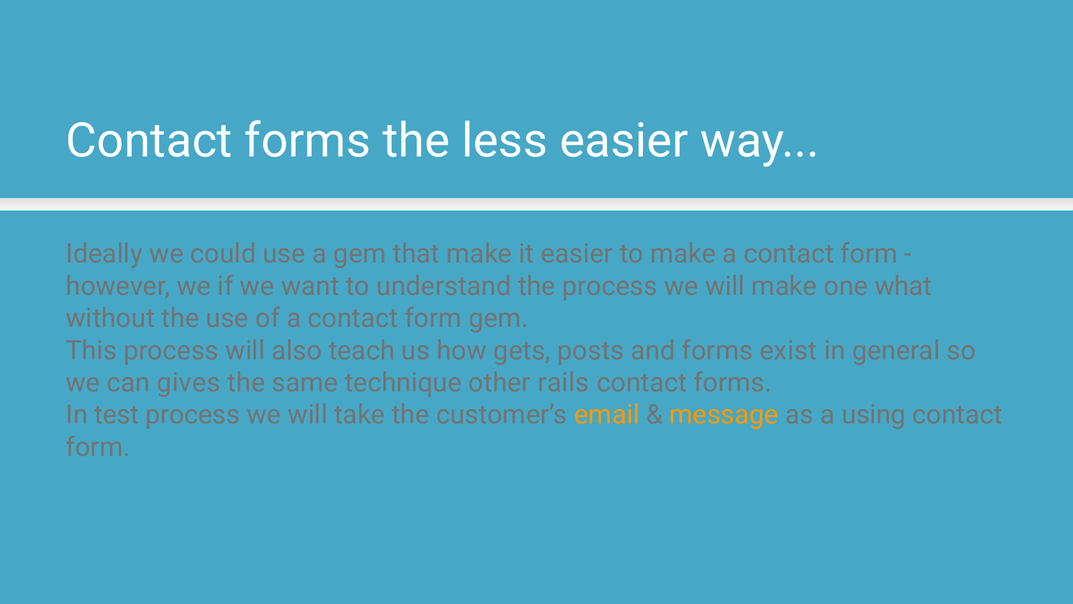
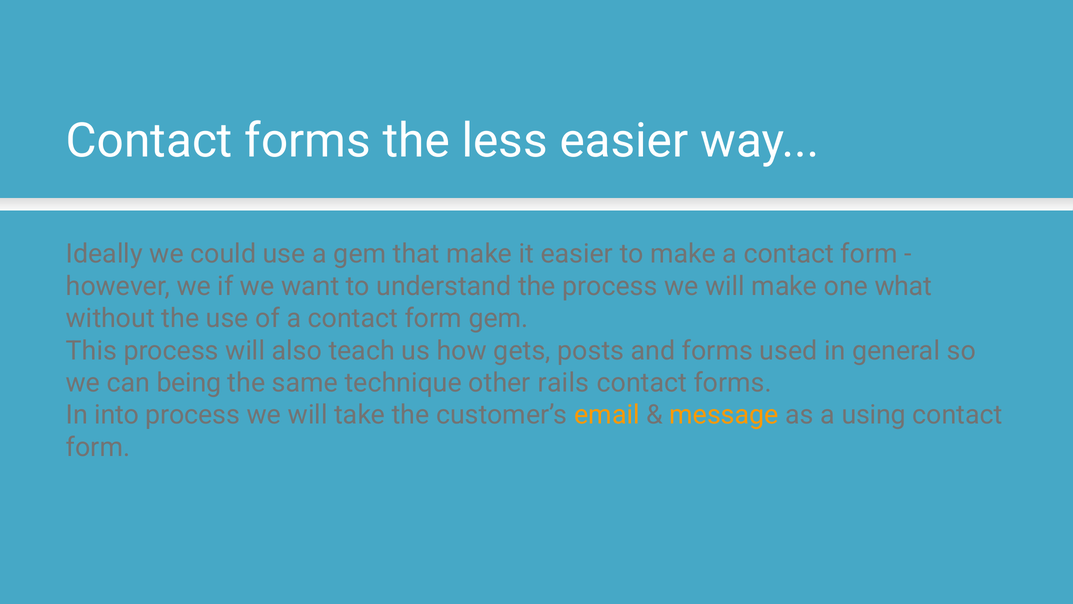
exist: exist -> used
gives: gives -> being
test: test -> into
